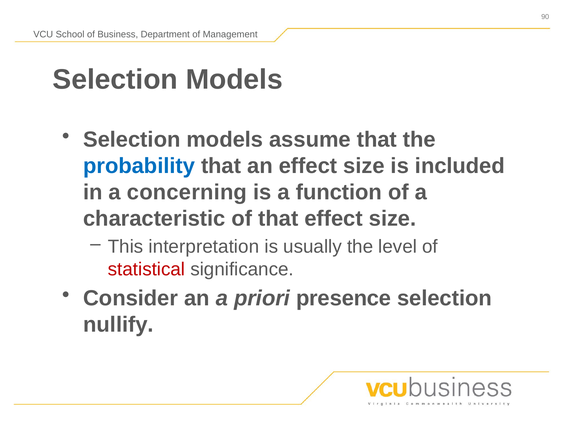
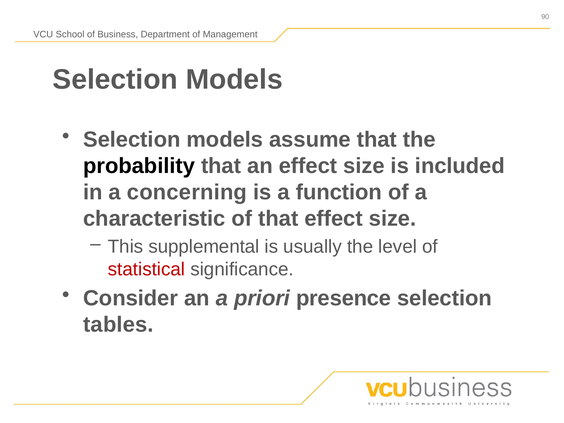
probability colour: blue -> black
interpretation: interpretation -> supplemental
nullify: nullify -> tables
